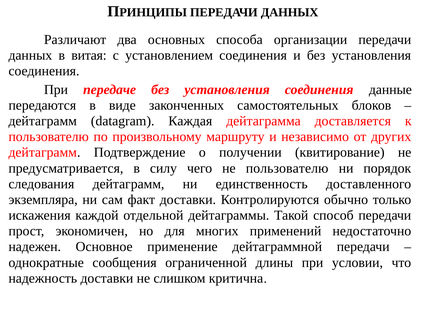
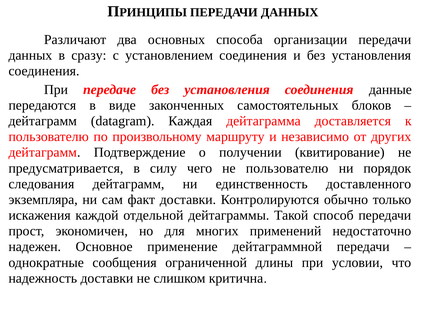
витая: витая -> сразу
